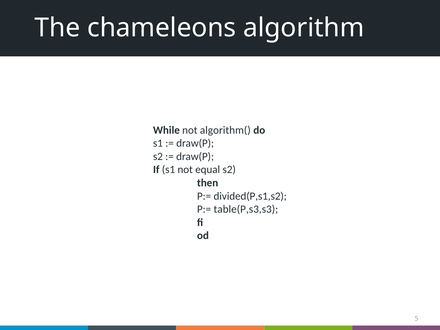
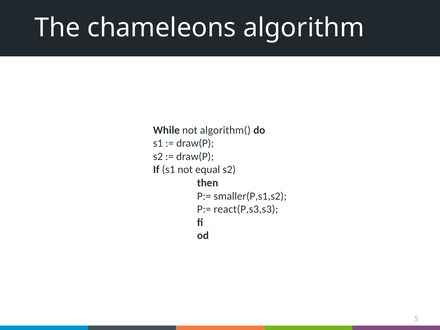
divided(P,s1,s2: divided(P,s1,s2 -> smaller(P,s1,s2
table(P,s3,s3: table(P,s3,s3 -> react(P,s3,s3
